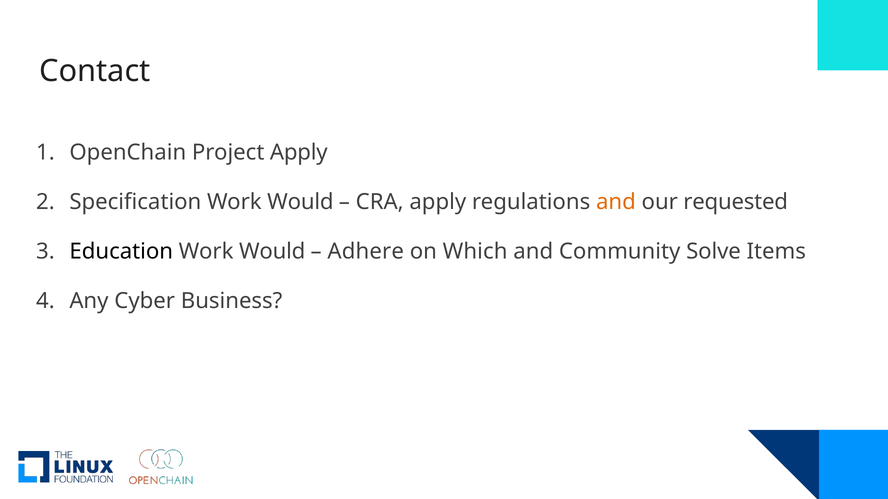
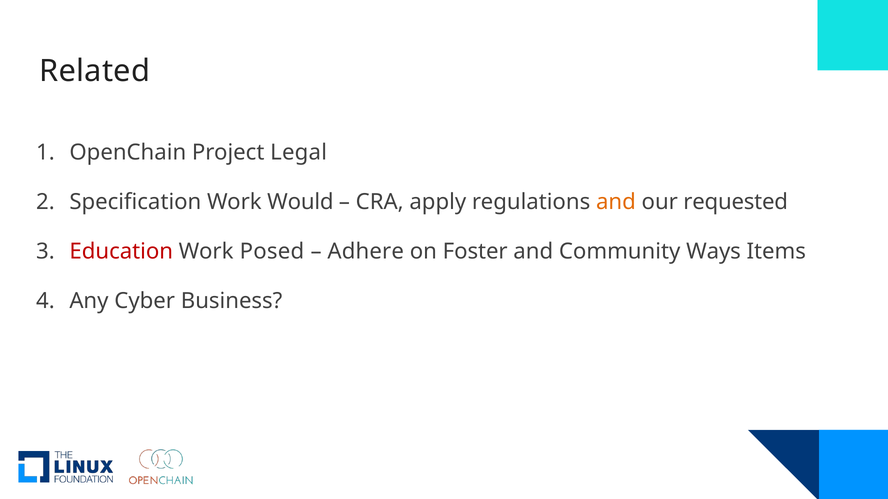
Contact: Contact -> Related
Project Apply: Apply -> Legal
Education colour: black -> red
Would at (272, 252): Would -> Posed
Which: Which -> Foster
Solve: Solve -> Ways
